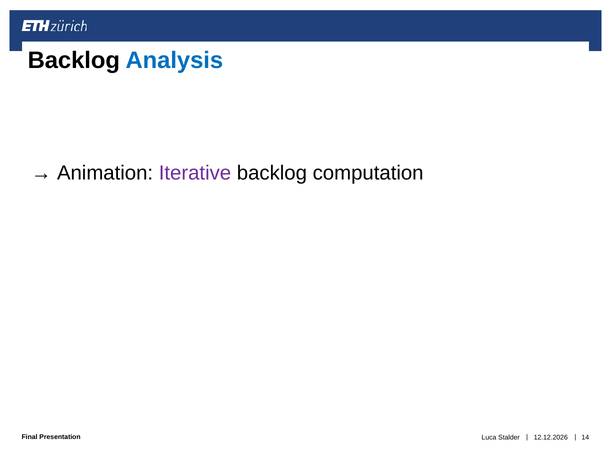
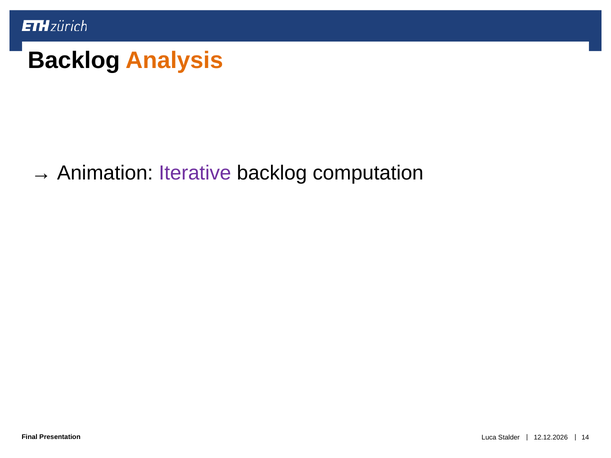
Analysis colour: blue -> orange
